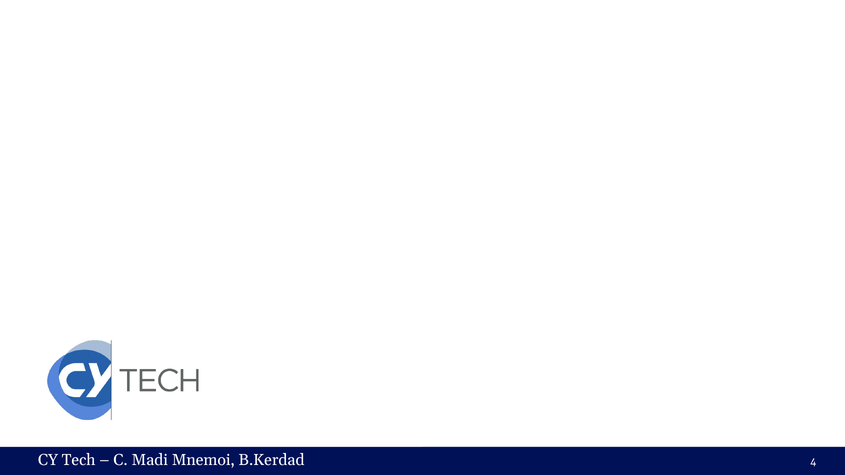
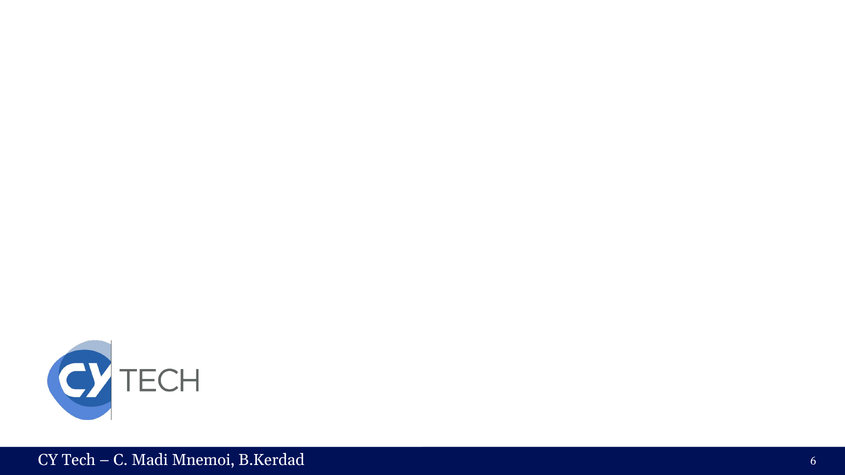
4: 4 -> 6
